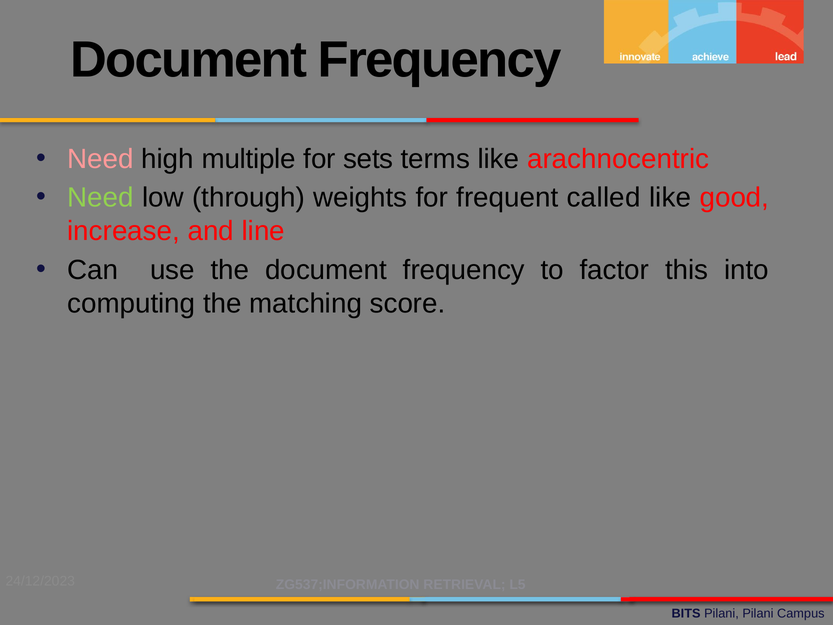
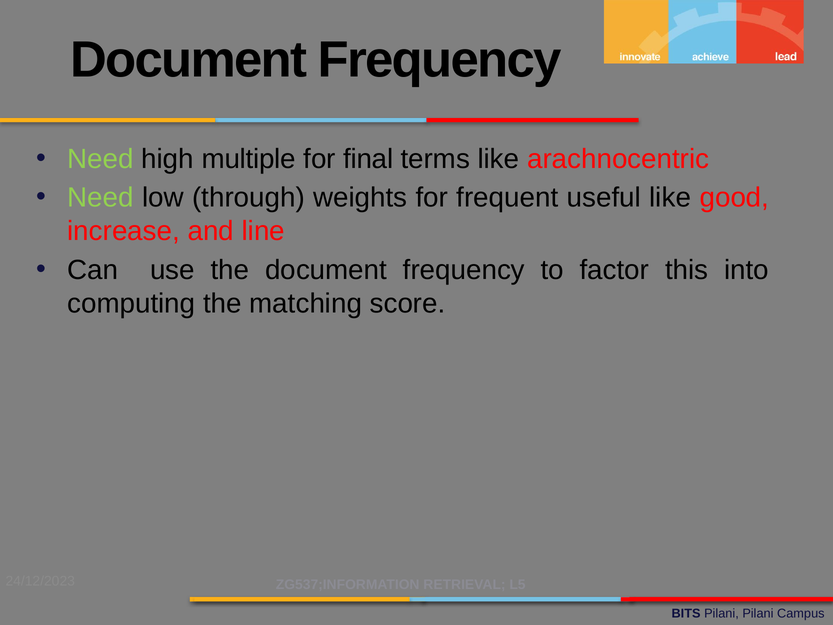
Need at (101, 159) colour: pink -> light green
sets: sets -> final
called: called -> useful
